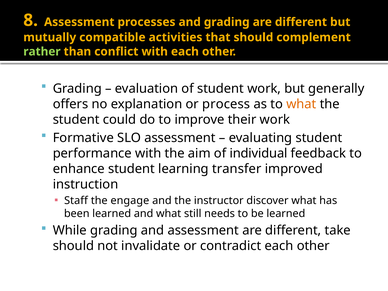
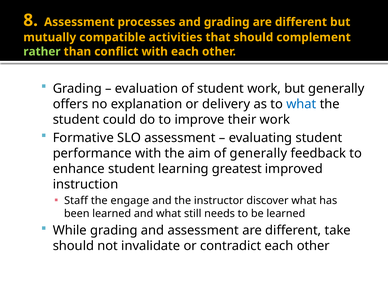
process: process -> delivery
what at (301, 104) colour: orange -> blue
of individual: individual -> generally
transfer: transfer -> greatest
